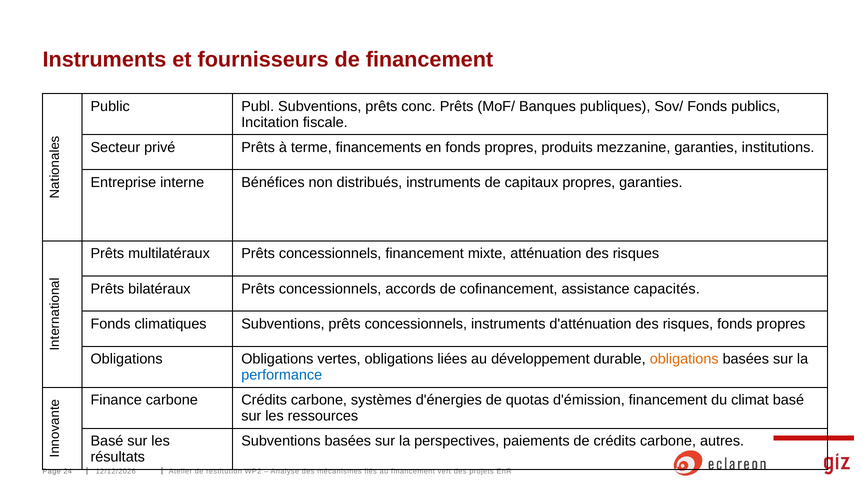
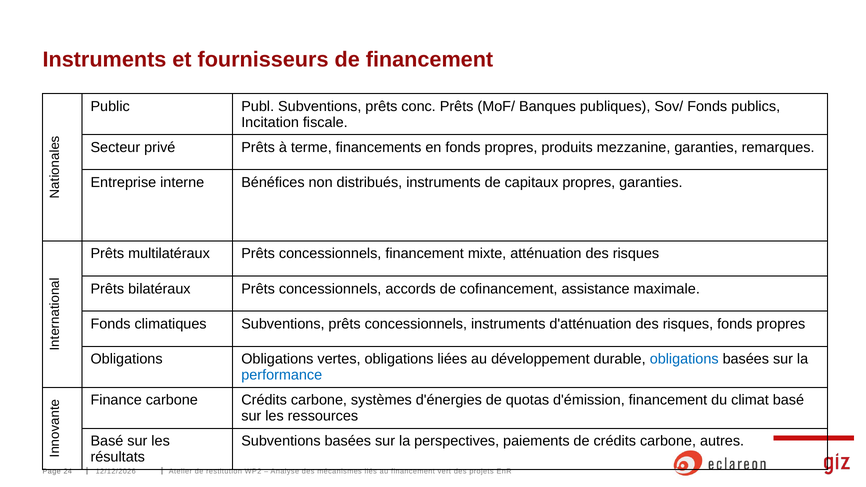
institutions: institutions -> remarques
capacités: capacités -> maximale
obligations at (684, 359) colour: orange -> blue
